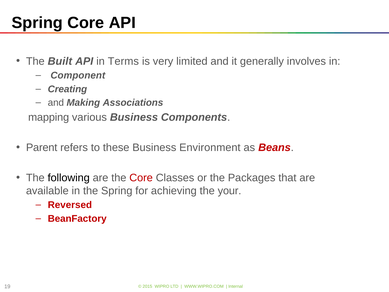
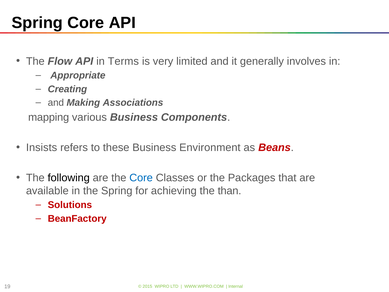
Built: Built -> Flow
Component: Component -> Appropriate
Parent: Parent -> Insists
Core at (141, 178) colour: red -> blue
your: your -> than
Reversed: Reversed -> Solutions
